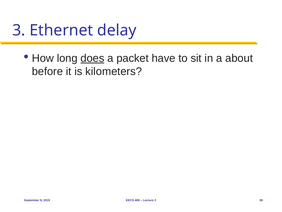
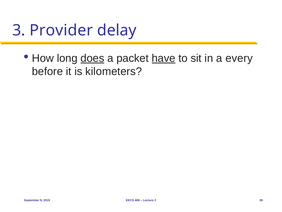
Ethernet: Ethernet -> Provider
have underline: none -> present
about: about -> every
